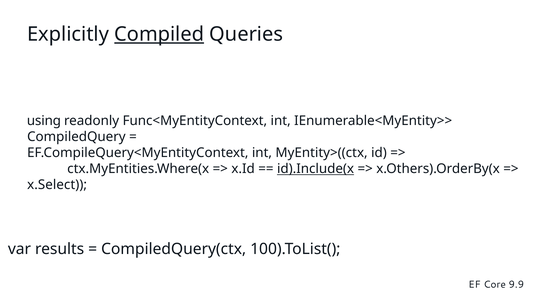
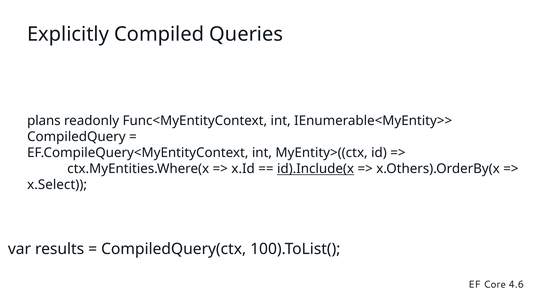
Compiled underline: present -> none
using: using -> plans
9.9: 9.9 -> 4.6
